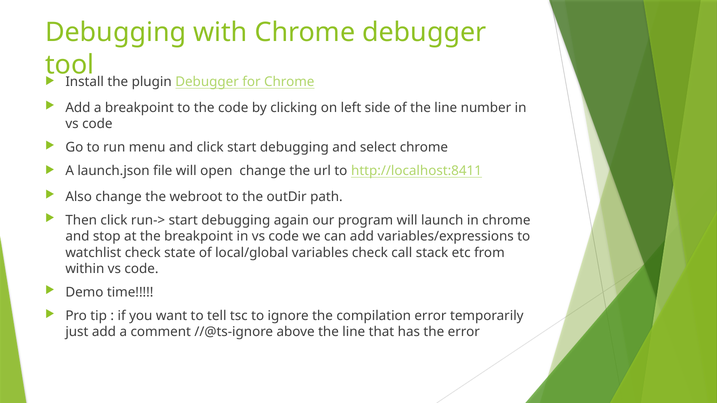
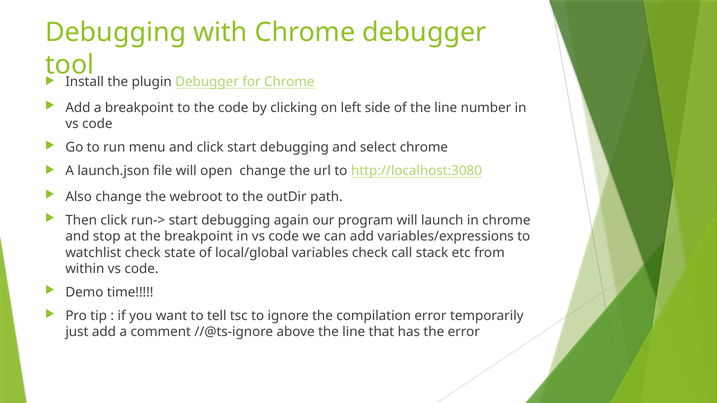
http://localhost:8411: http://localhost:8411 -> http://localhost:3080
